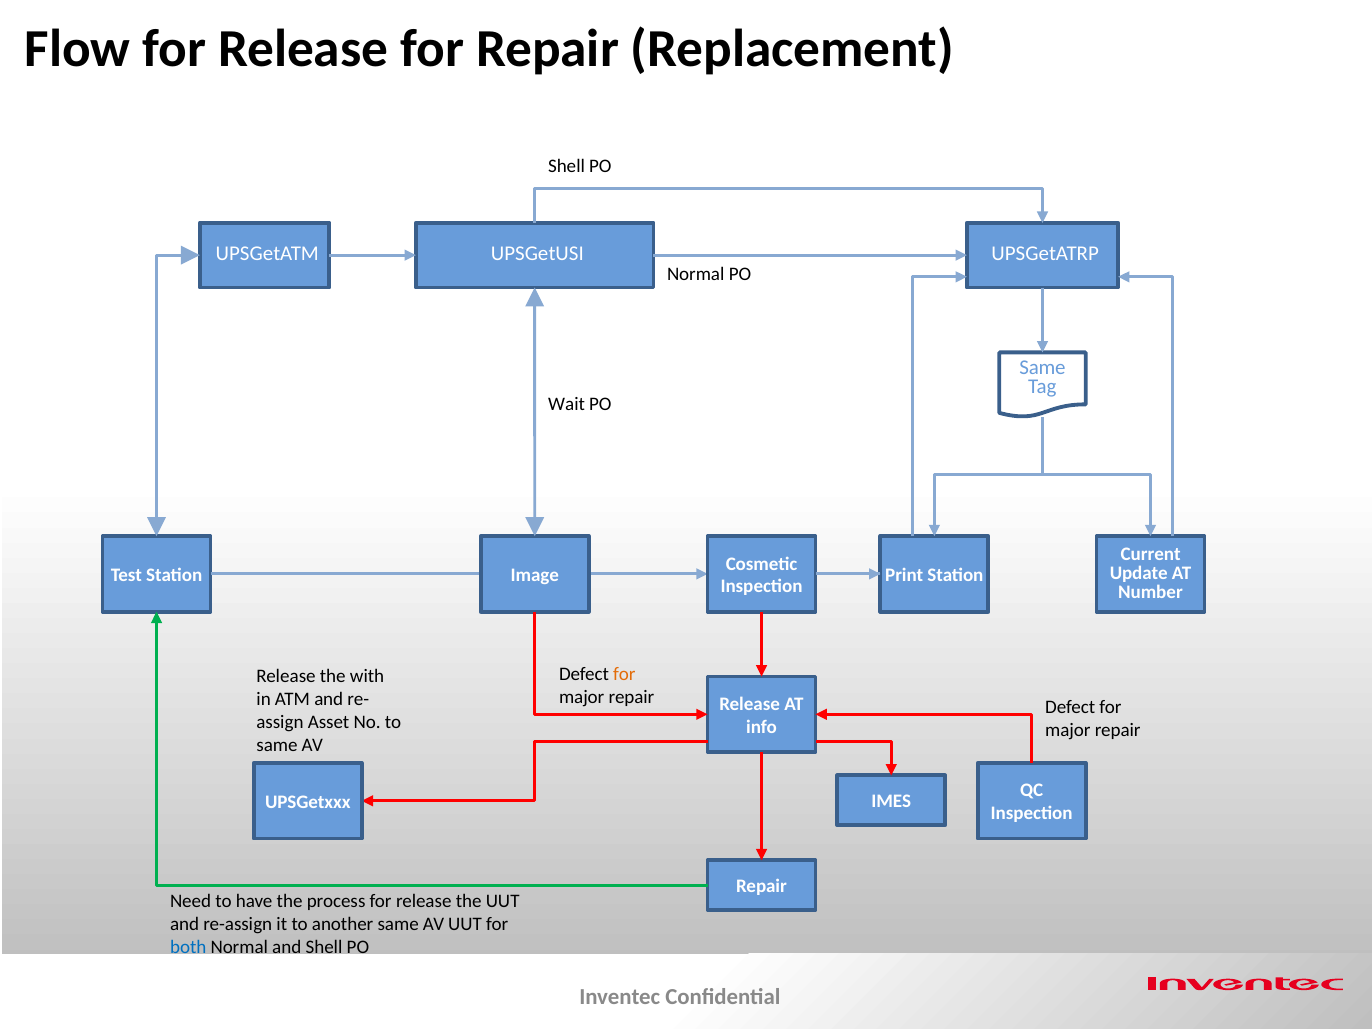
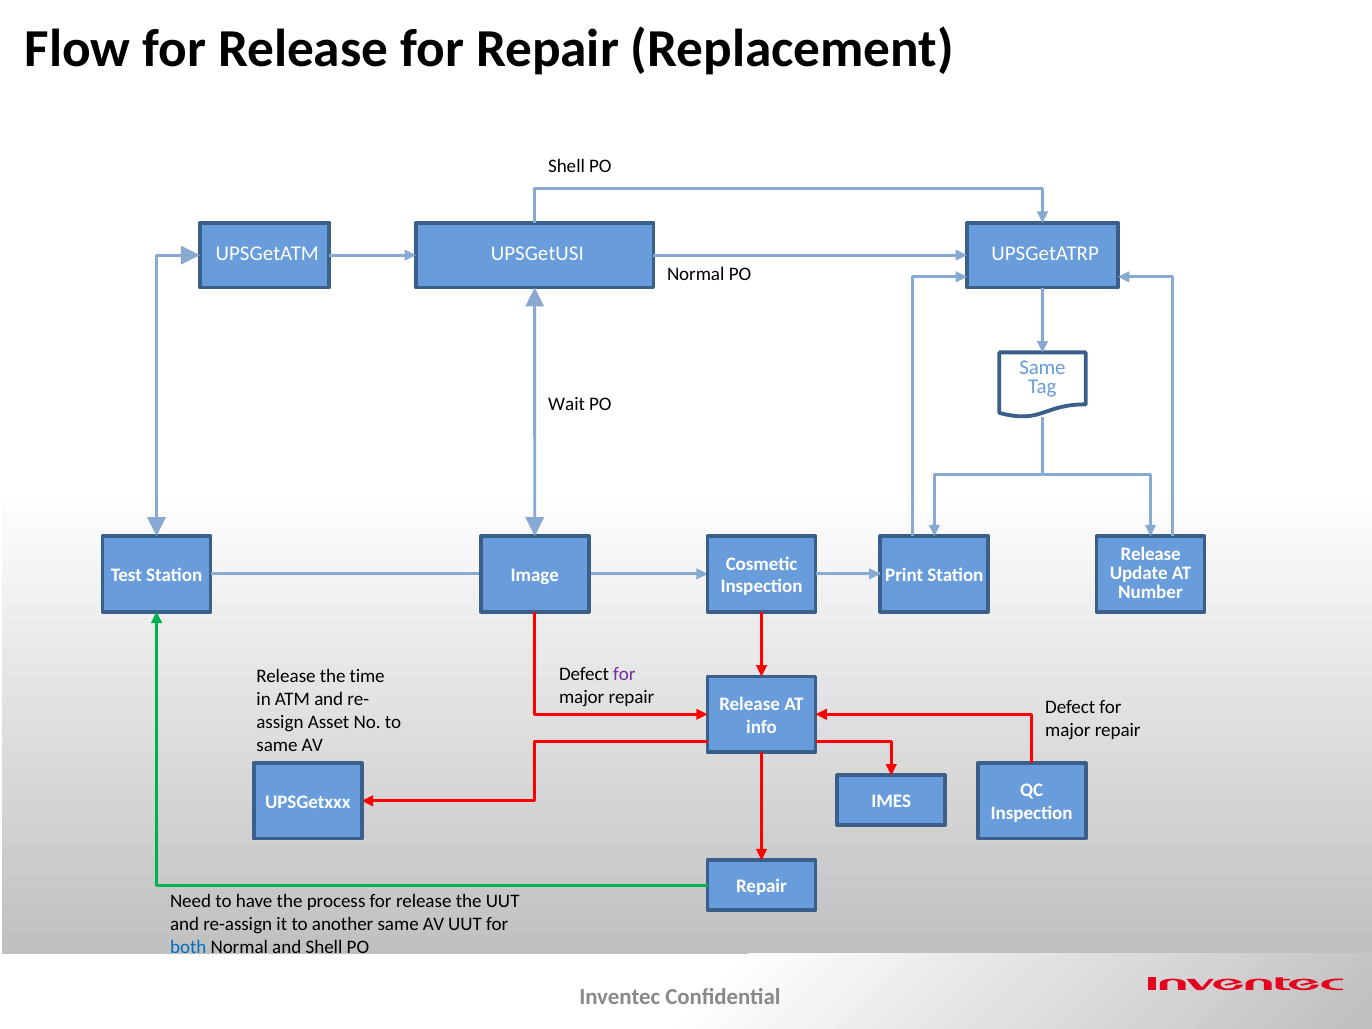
Current at (1151, 554): Current -> Release
for at (624, 674) colour: orange -> purple
with: with -> time
